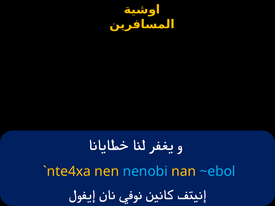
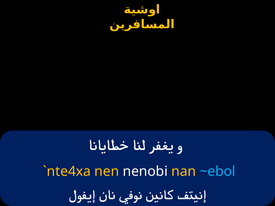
nenobi colour: light blue -> white
